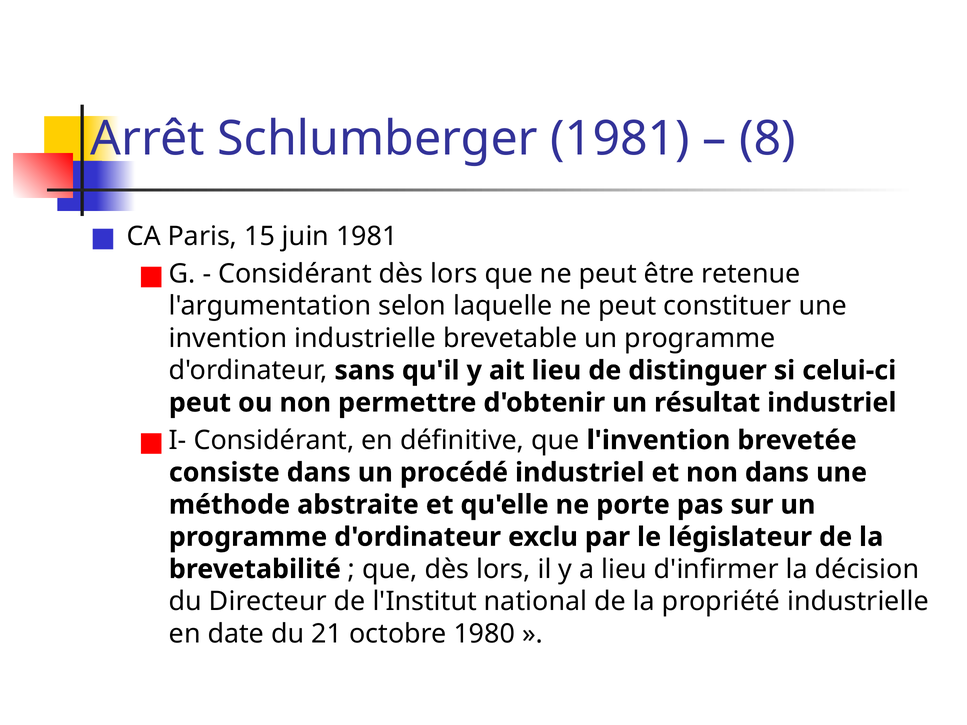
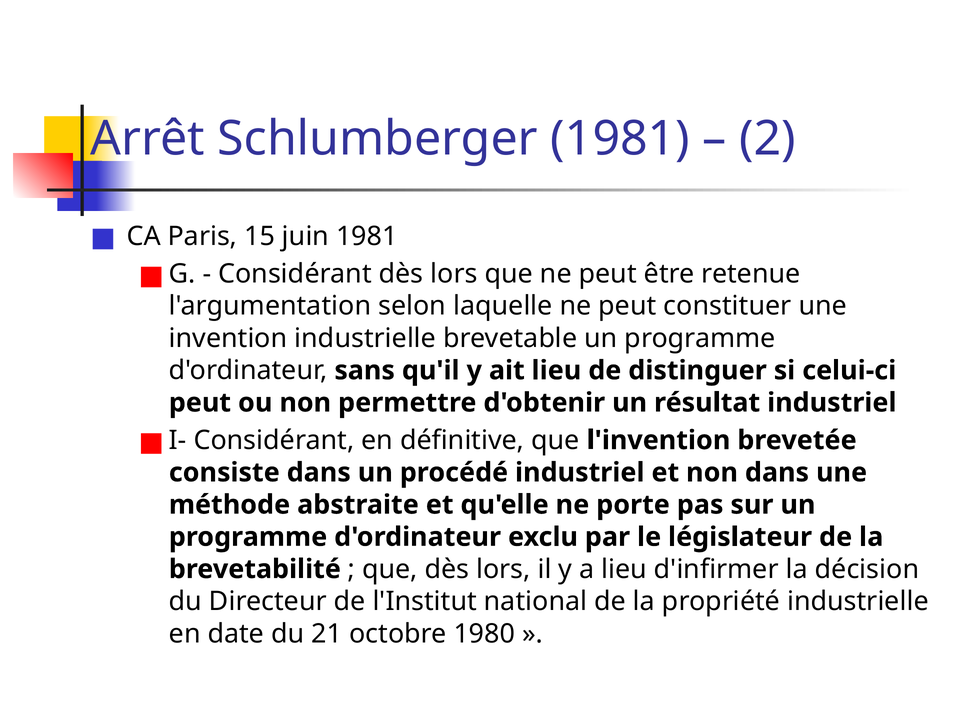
8: 8 -> 2
